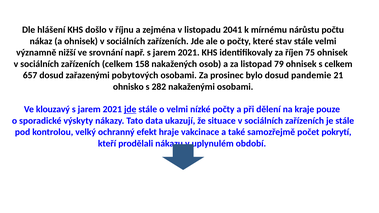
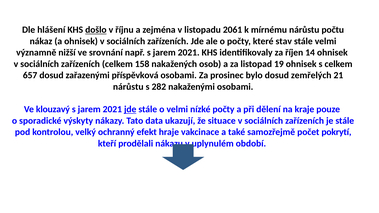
došlo underline: none -> present
2041: 2041 -> 2061
75: 75 -> 14
79: 79 -> 19
pobytových: pobytových -> příspěvková
pandemie: pandemie -> zemřelých
ohnisko at (128, 87): ohnisko -> nárůstu
